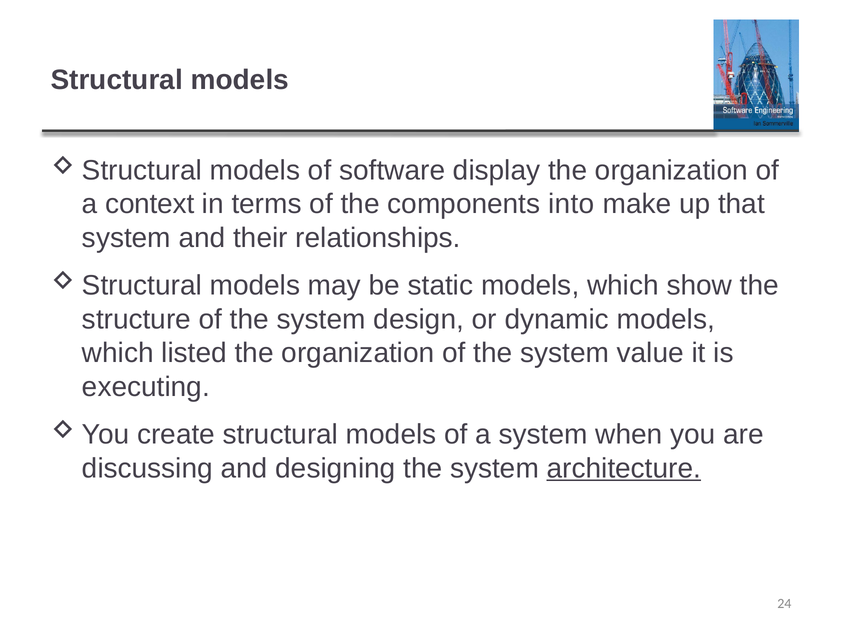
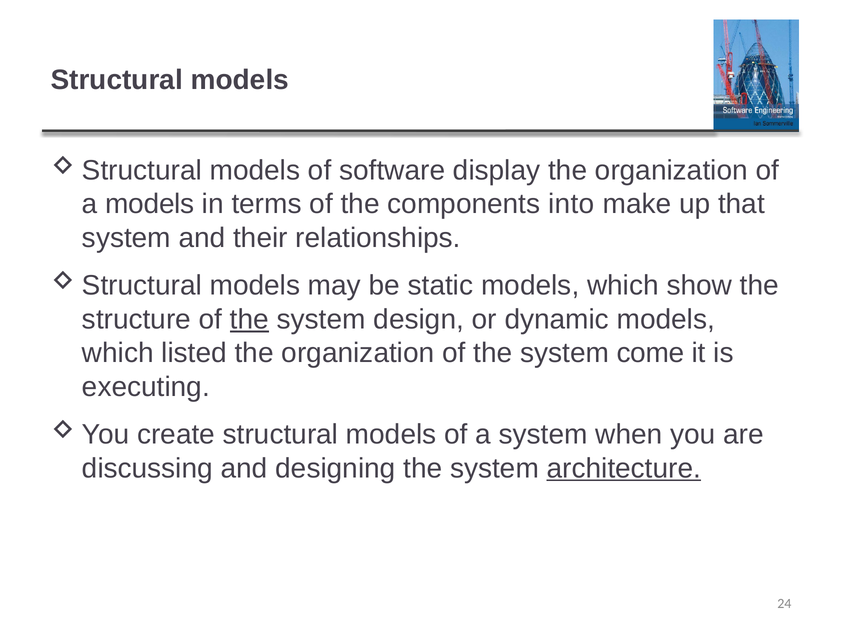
a context: context -> models
the at (249, 319) underline: none -> present
value: value -> come
